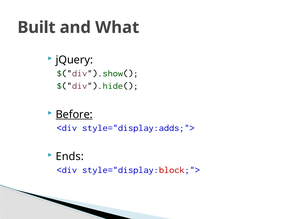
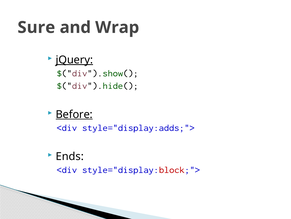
Built: Built -> Sure
What: What -> Wrap
jQuery underline: none -> present
